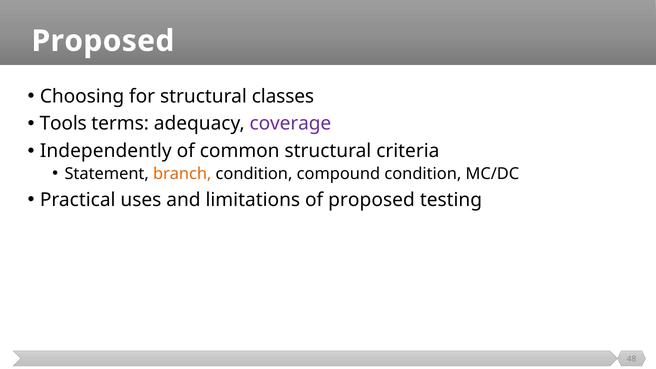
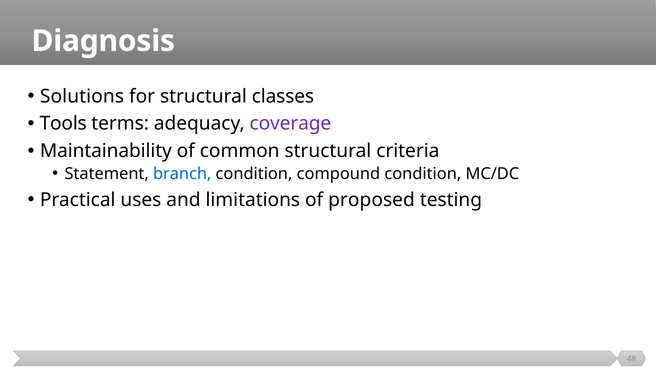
Proposed at (103, 41): Proposed -> Diagnosis
Choosing: Choosing -> Solutions
Independently: Independently -> Maintainability
branch colour: orange -> blue
